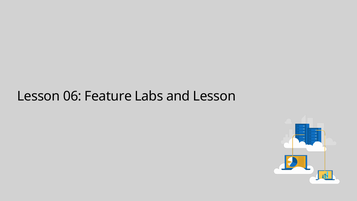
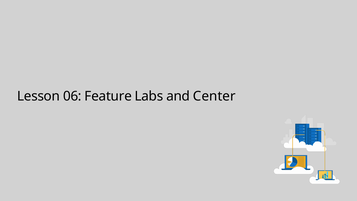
and Lesson: Lesson -> Center
